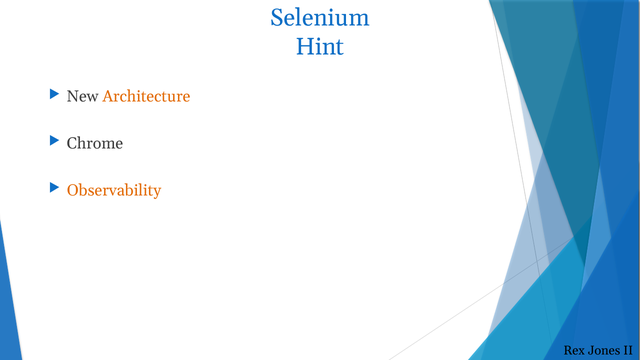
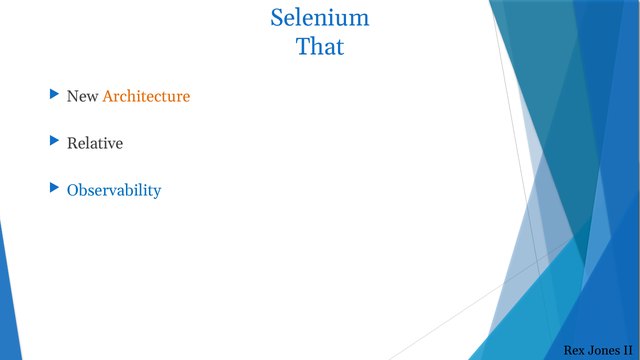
Hint: Hint -> That
Chrome: Chrome -> Relative
Observability colour: orange -> blue
